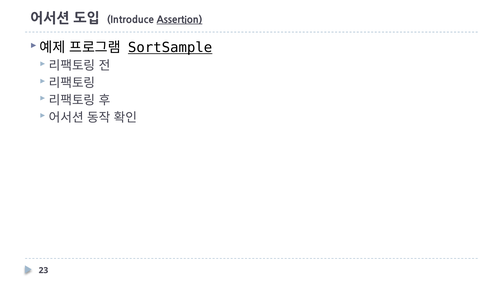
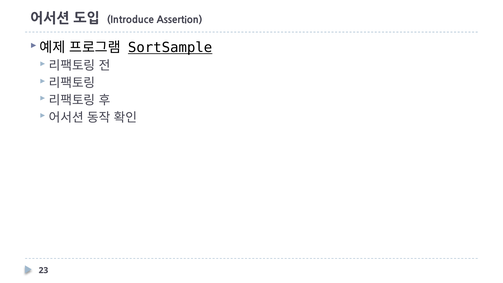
Assertion underline: present -> none
